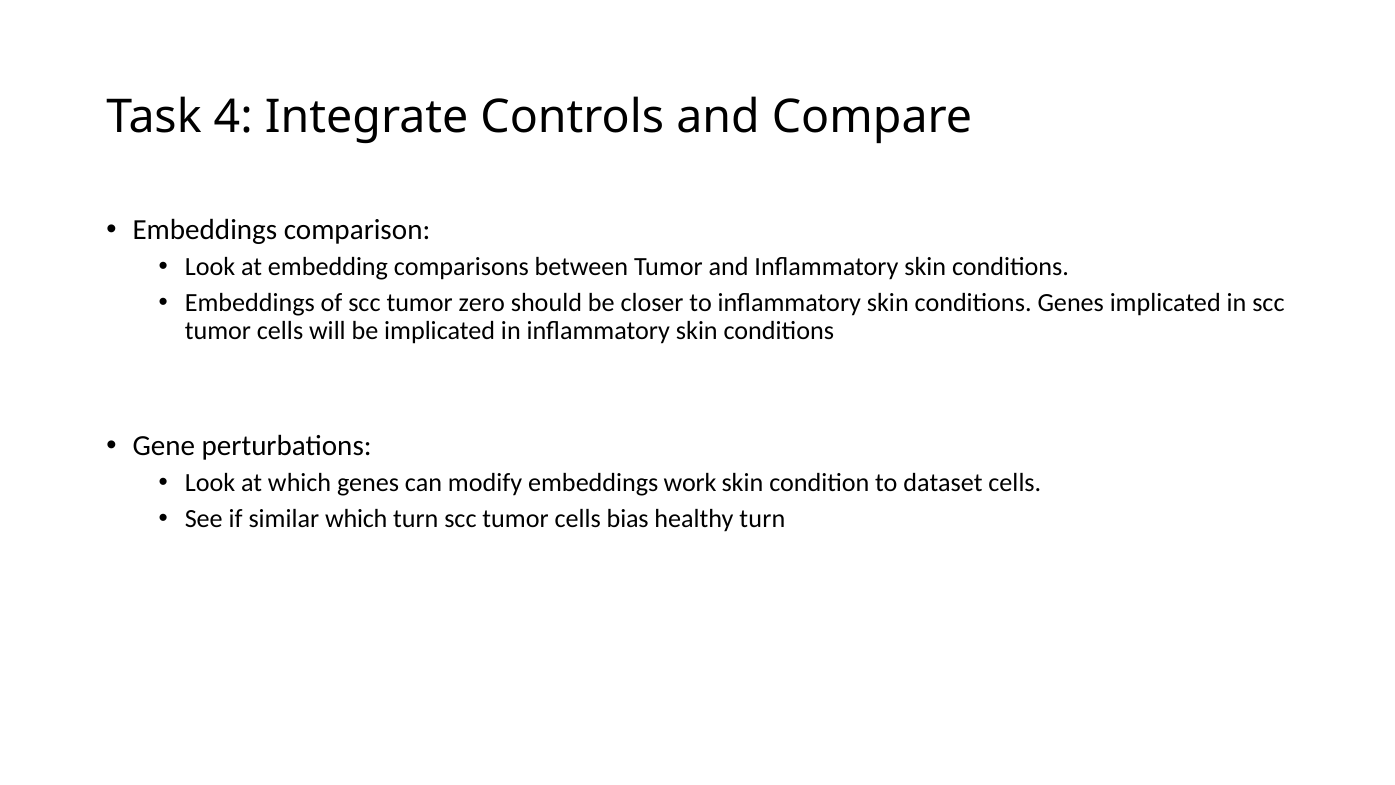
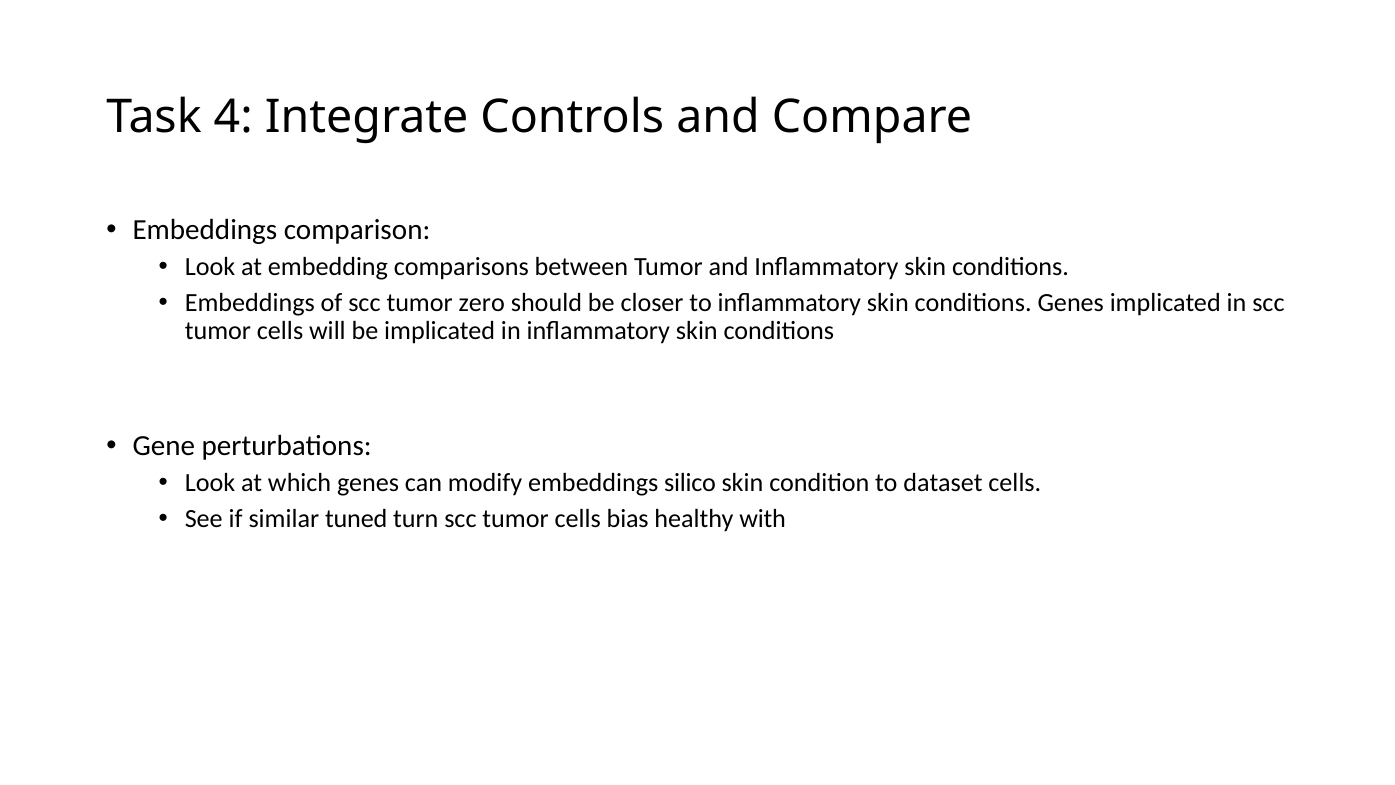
work: work -> silico
similar which: which -> tuned
healthy turn: turn -> with
